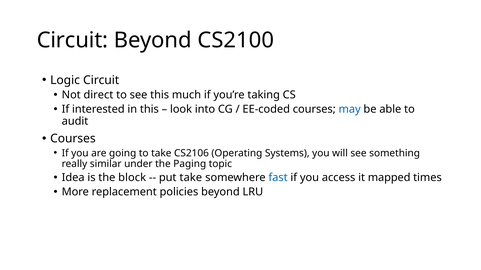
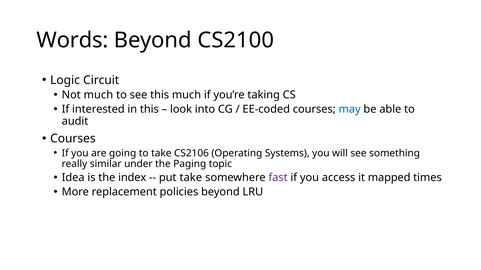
Circuit at (72, 40): Circuit -> Words
Not direct: direct -> much
block: block -> index
fast colour: blue -> purple
